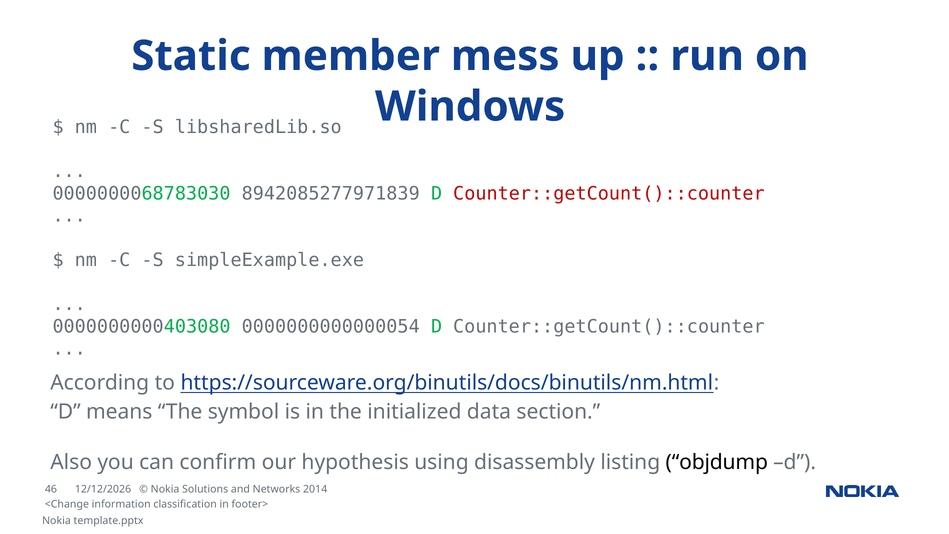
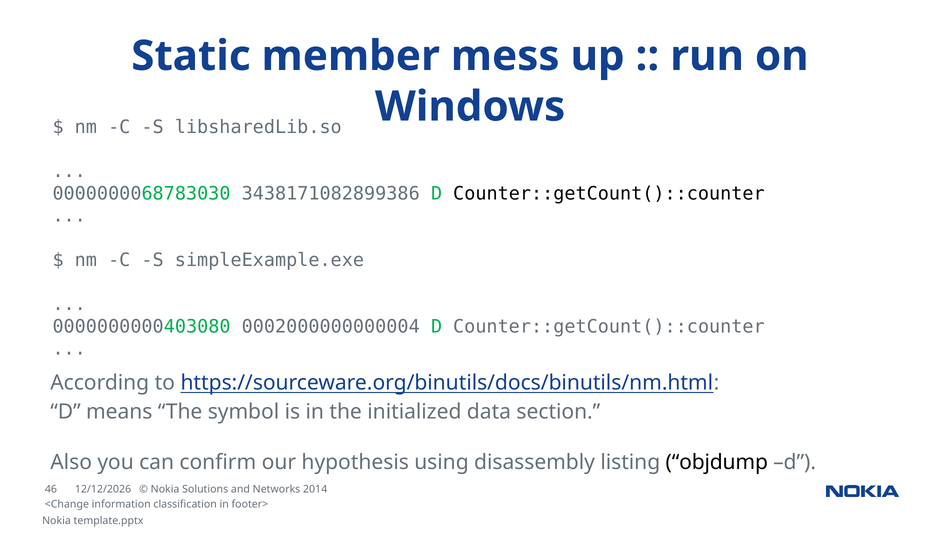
8942085277971839: 8942085277971839 -> 3438171082899386
Counter::getCount()::counter at (609, 193) colour: red -> black
0000000000000054: 0000000000000054 -> 0002000000000004
